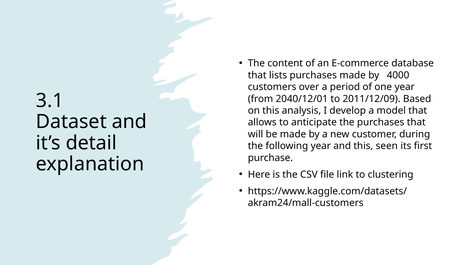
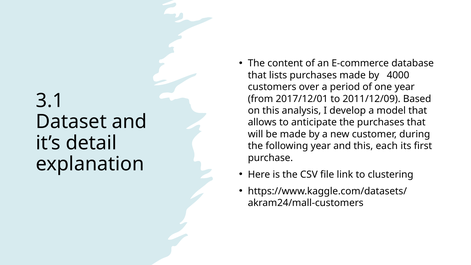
2040/12/01: 2040/12/01 -> 2017/12/01
seen: seen -> each
